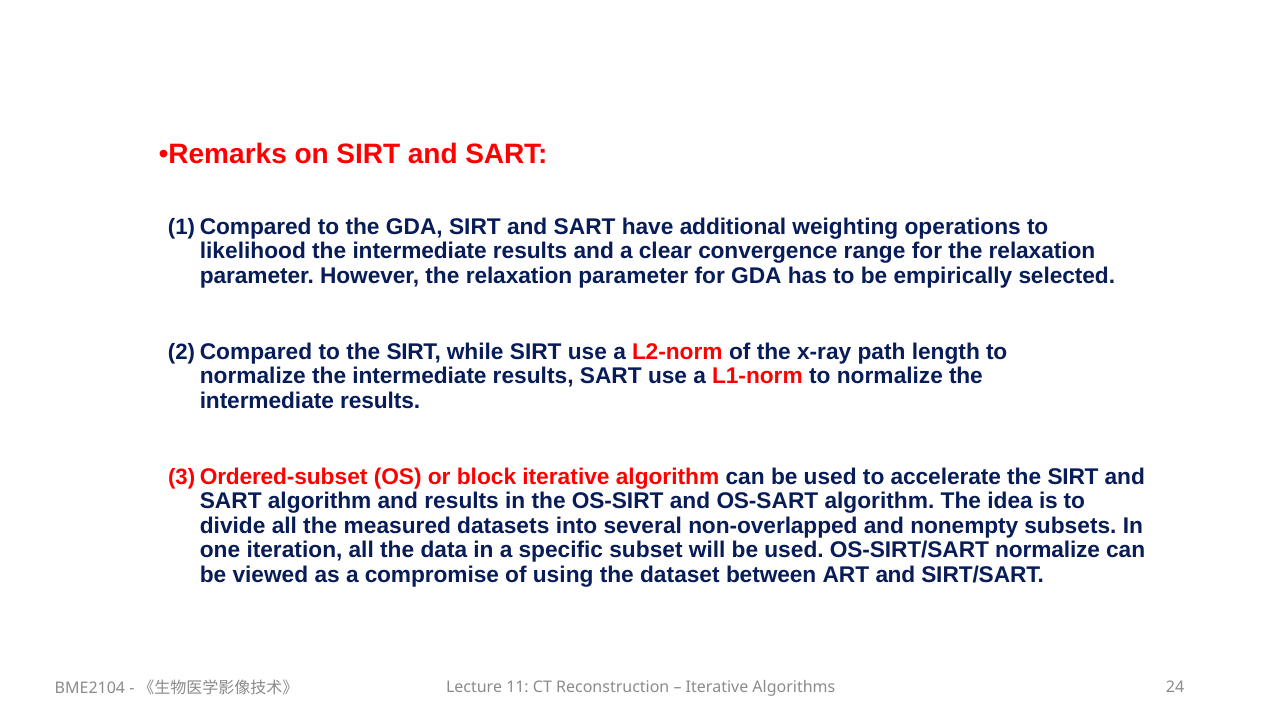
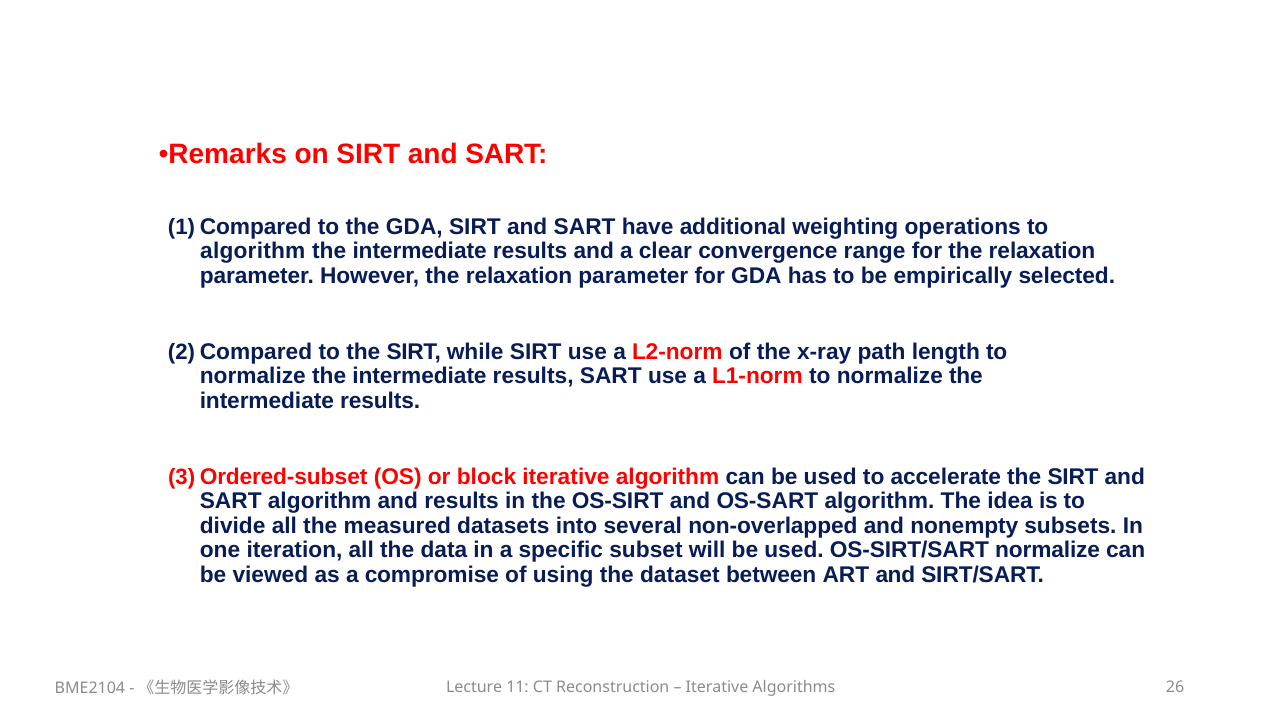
likelihood at (253, 251): likelihood -> algorithm
24: 24 -> 26
